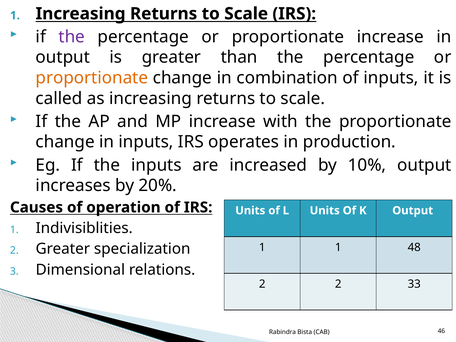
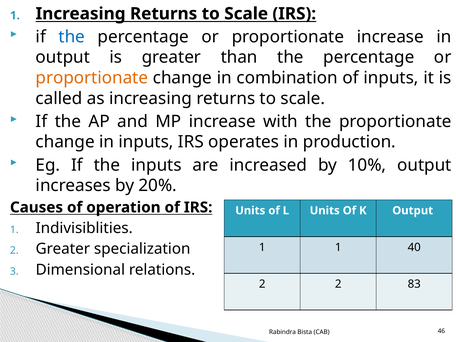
the at (72, 37) colour: purple -> blue
48: 48 -> 40
33: 33 -> 83
